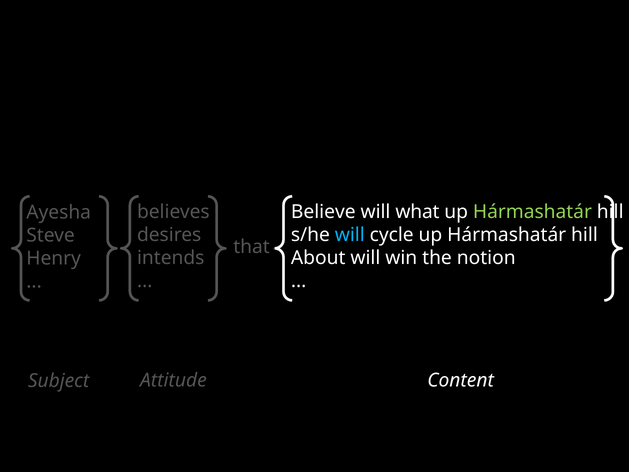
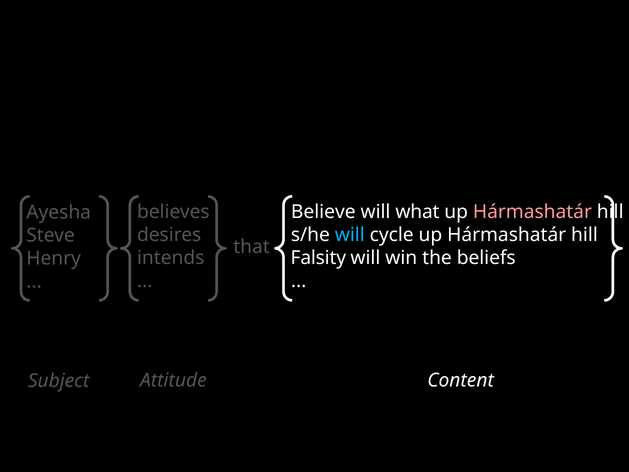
Hármashatár at (532, 212) colour: light green -> pink
About: About -> Falsity
notion: notion -> beliefs
